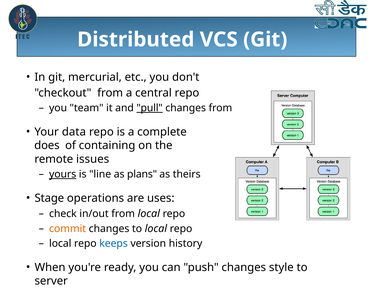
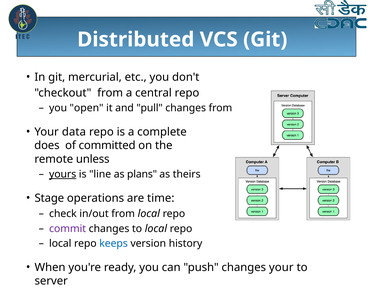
team: team -> open
pull underline: present -> none
containing: containing -> committed
issues: issues -> unless
uses: uses -> time
commit colour: orange -> purple
changes style: style -> your
